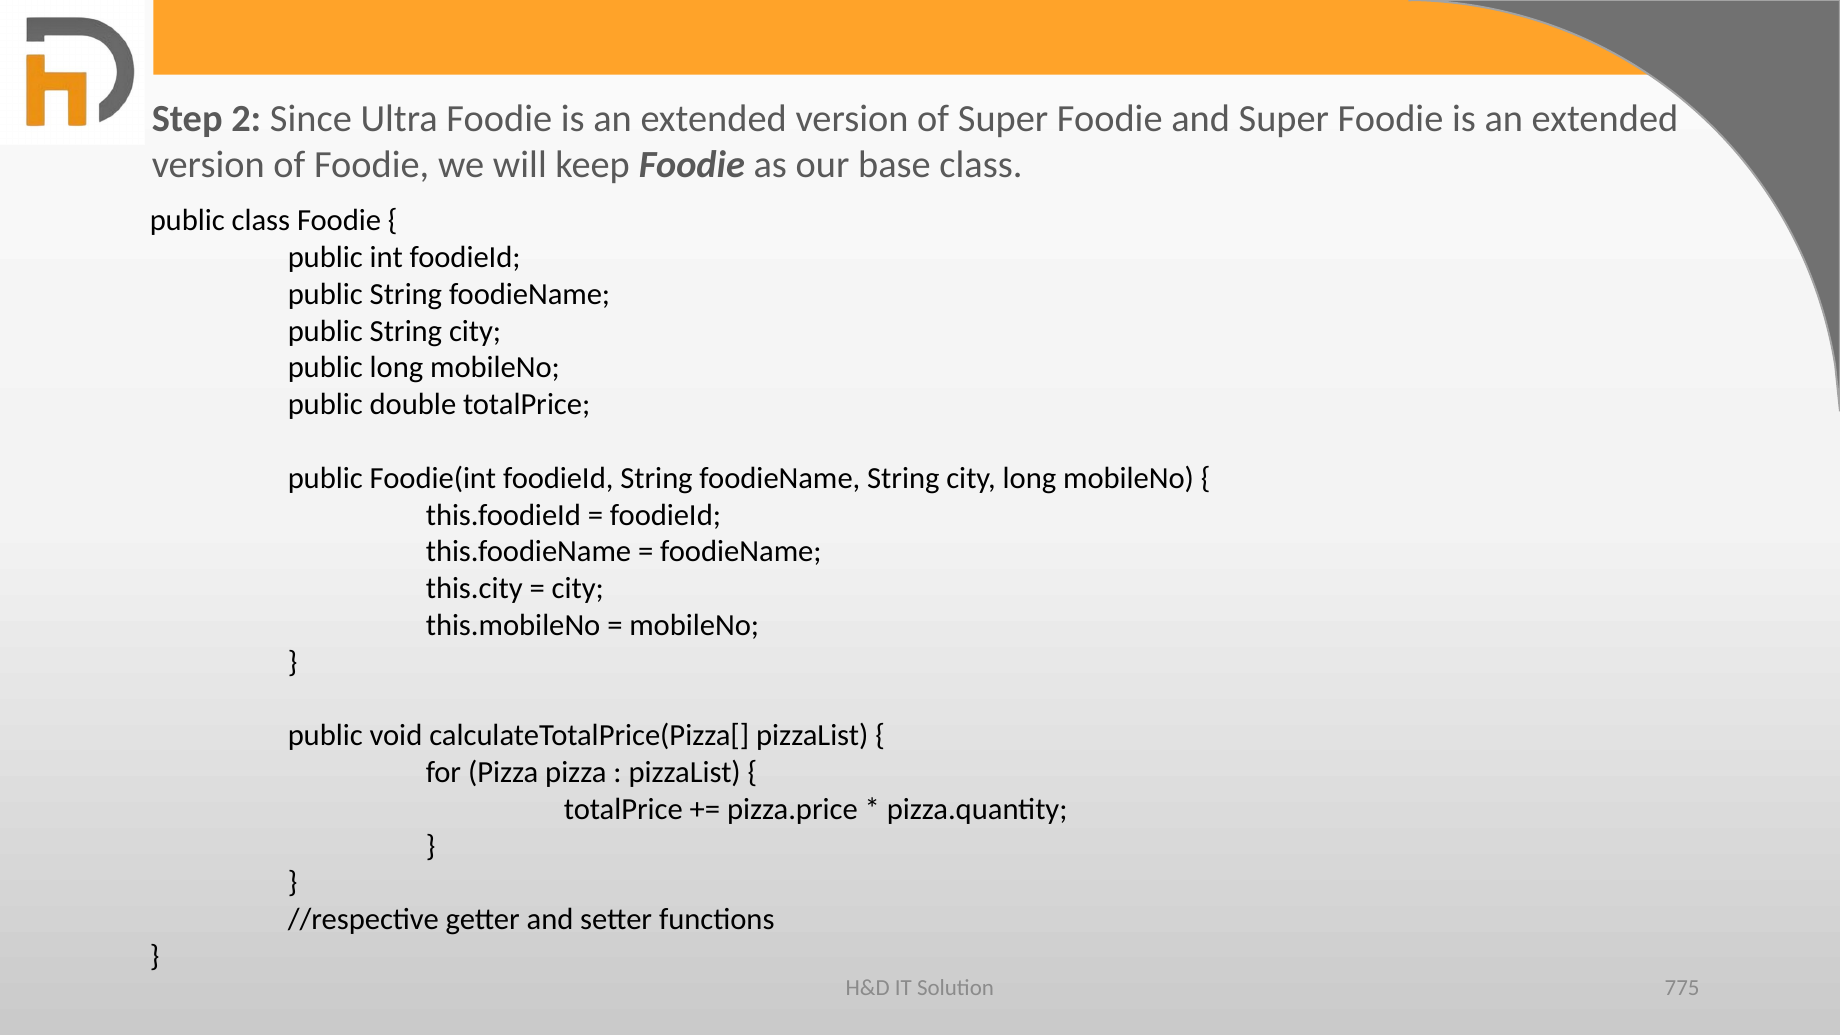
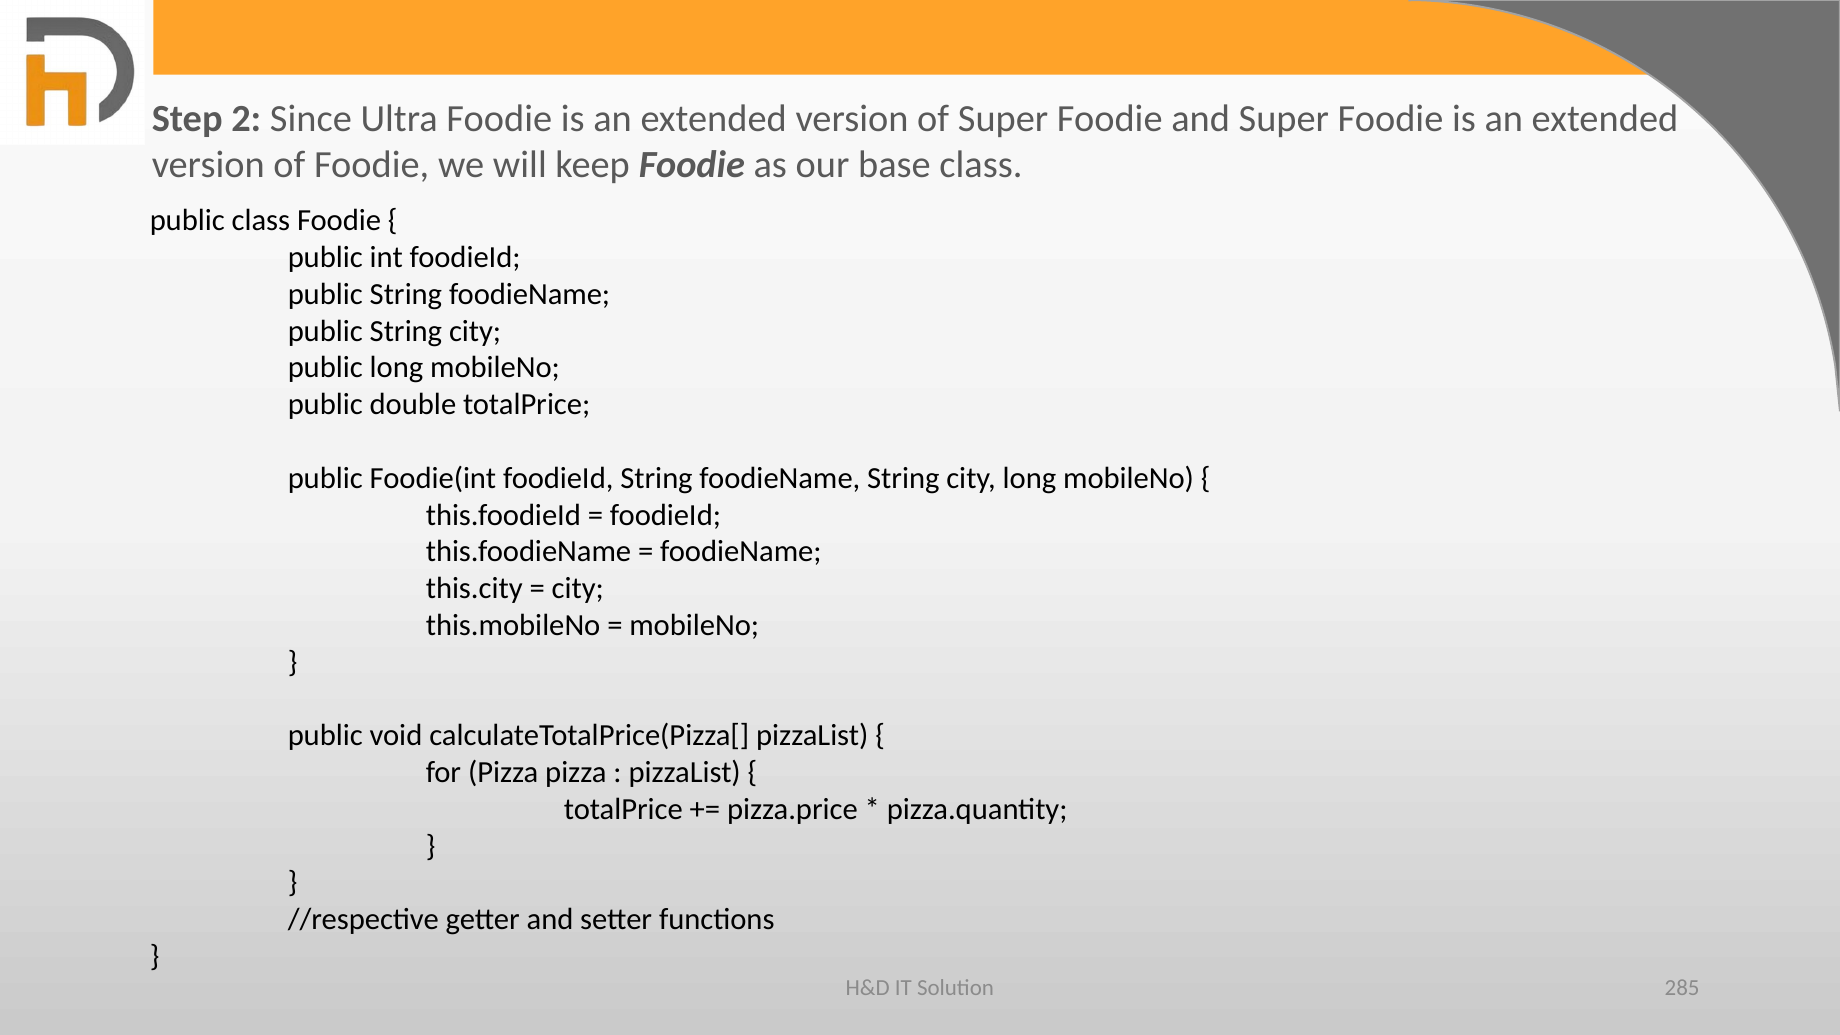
775: 775 -> 285
